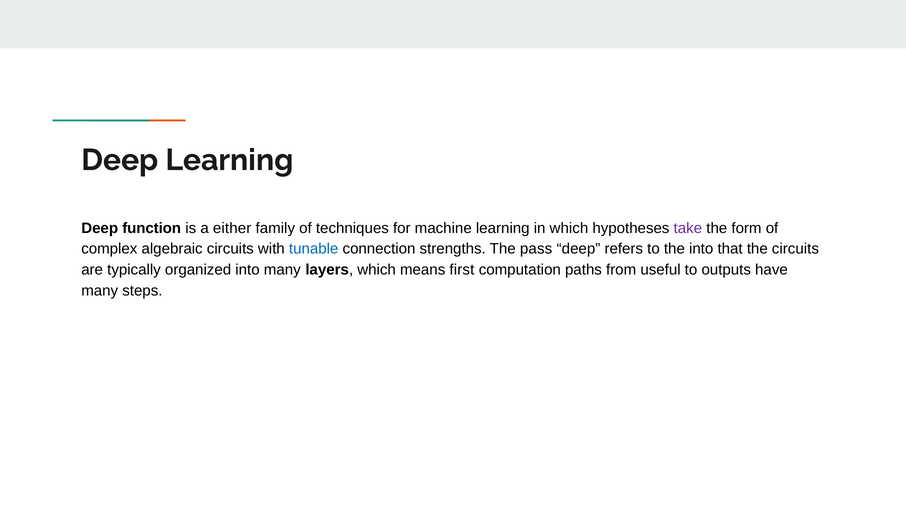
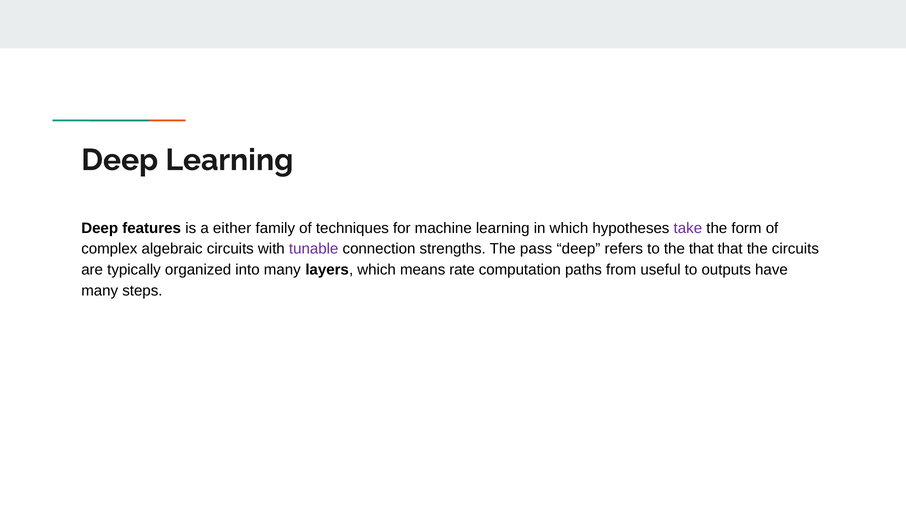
function: function -> features
tunable colour: blue -> purple
the into: into -> that
first: first -> rate
